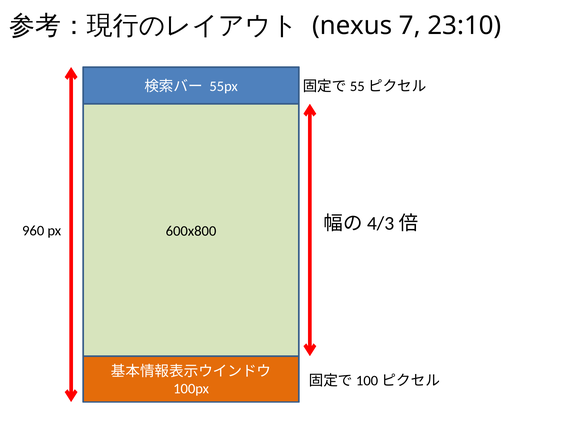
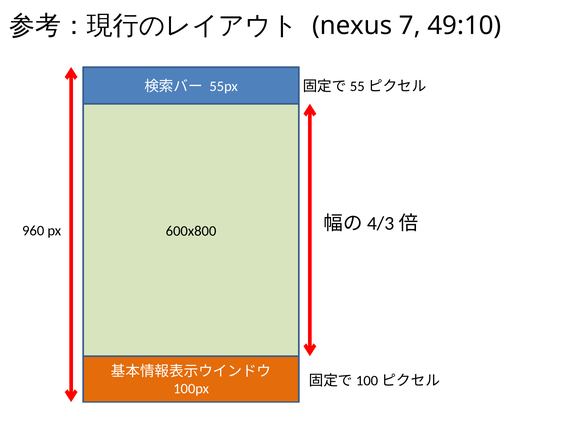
23:10: 23:10 -> 49:10
